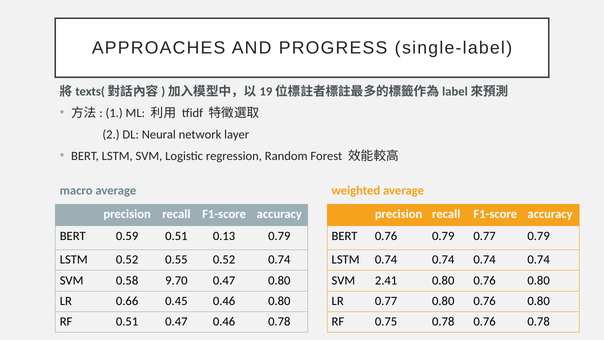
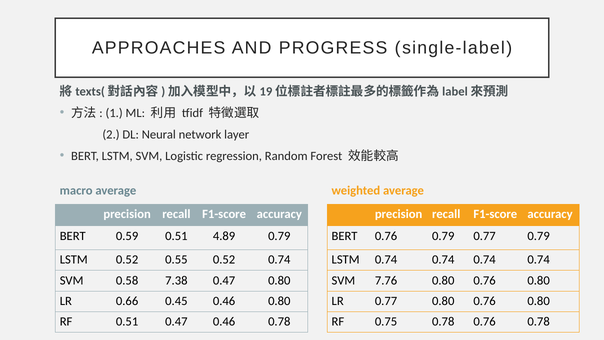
0.13: 0.13 -> 4.89
9.70: 9.70 -> 7.38
2.41: 2.41 -> 7.76
